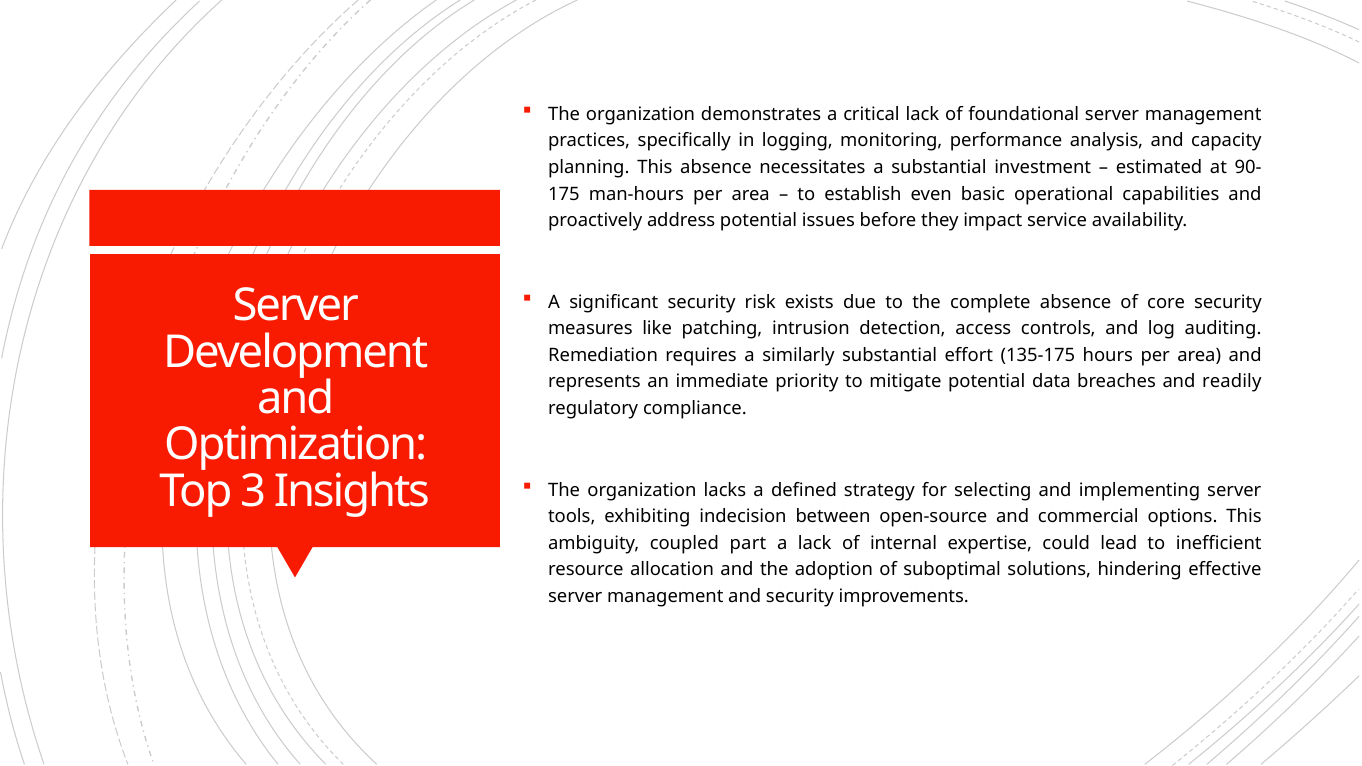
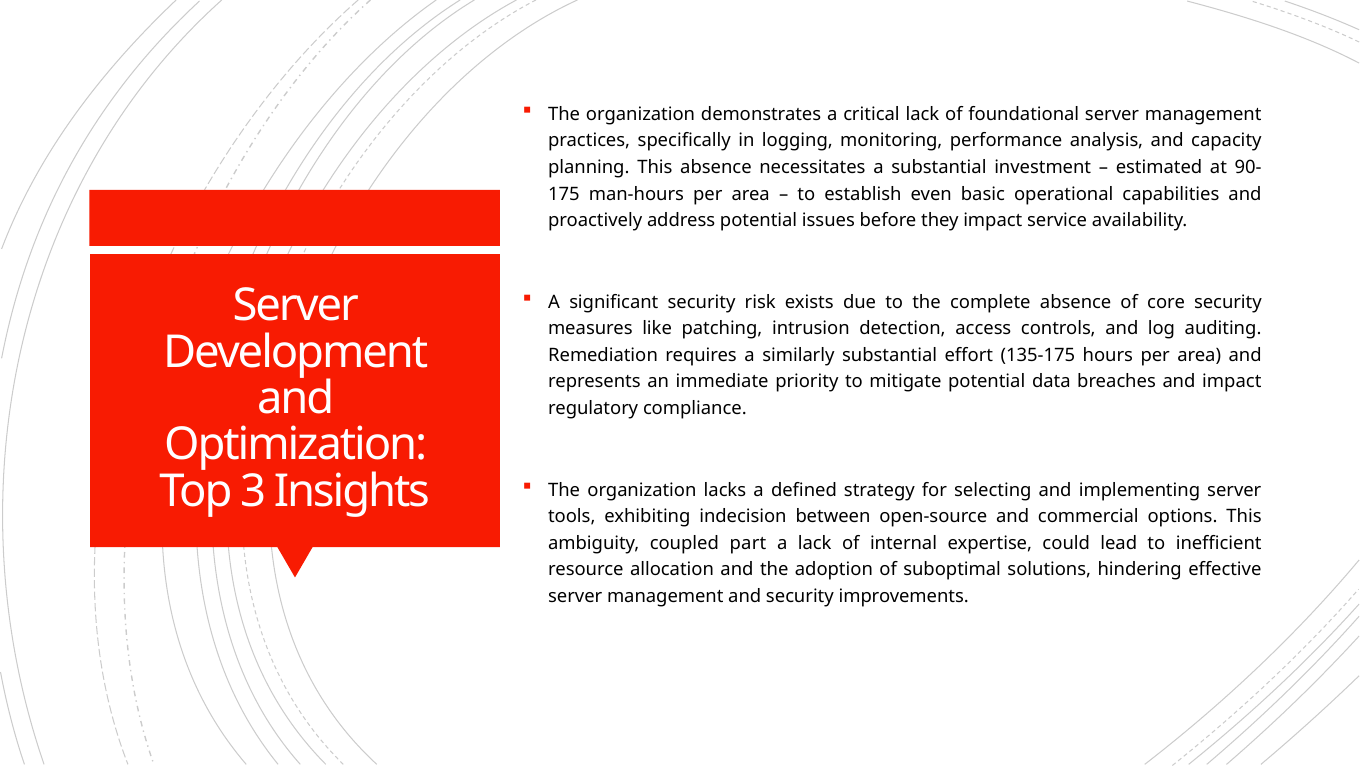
and readily: readily -> impact
